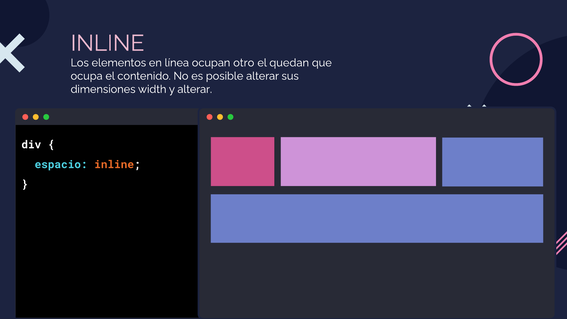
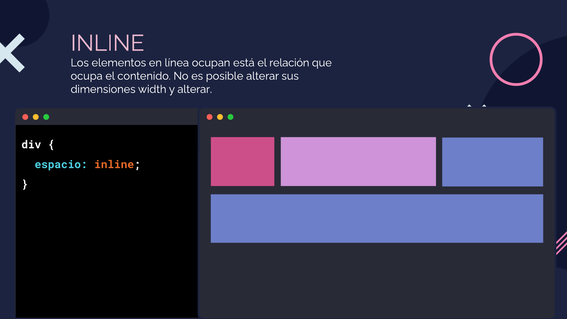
otro: otro -> está
quedan: quedan -> relación
